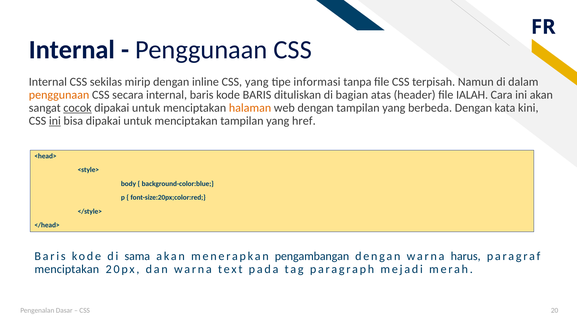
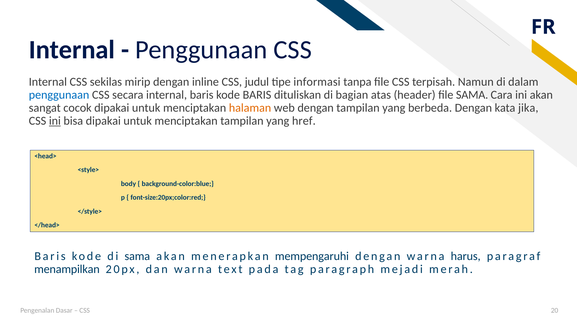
CSS yang: yang -> judul
penggunaan at (59, 95) colour: orange -> blue
file IALAH: IALAH -> SAMA
cocok underline: present -> none
kini: kini -> jika
pengambangan: pengambangan -> mempengaruhi
menciptakan at (67, 269): menciptakan -> menampilkan
